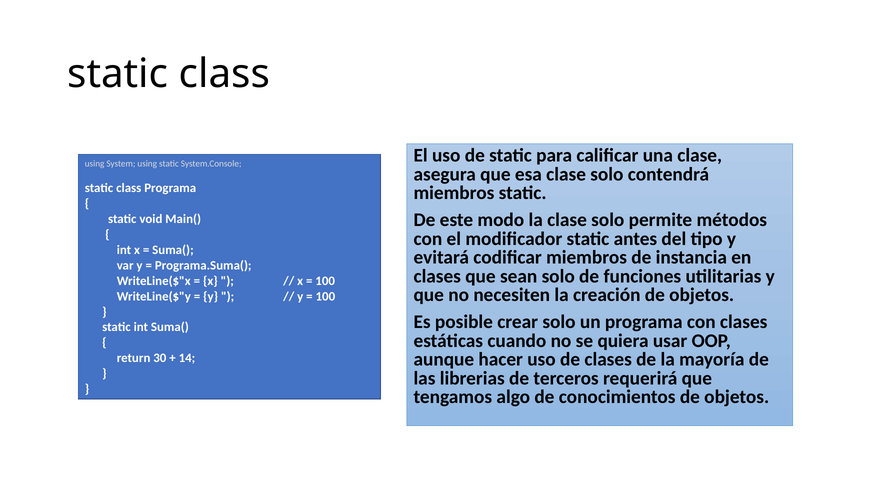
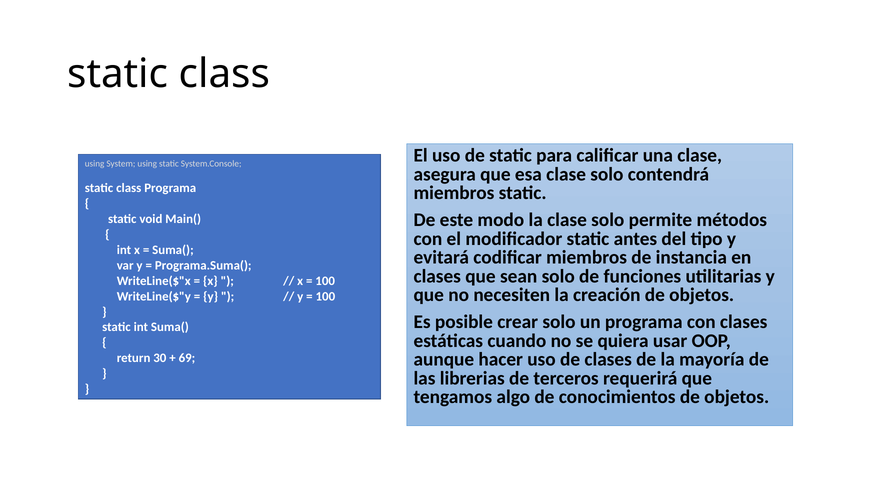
14: 14 -> 69
